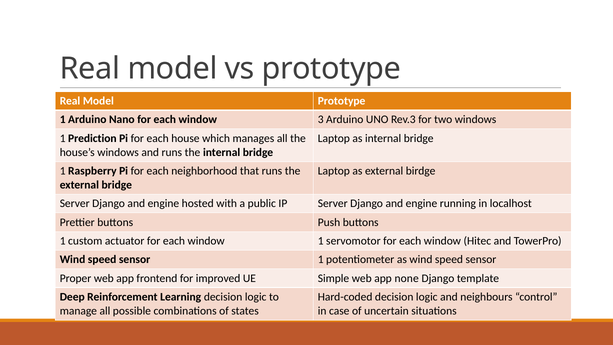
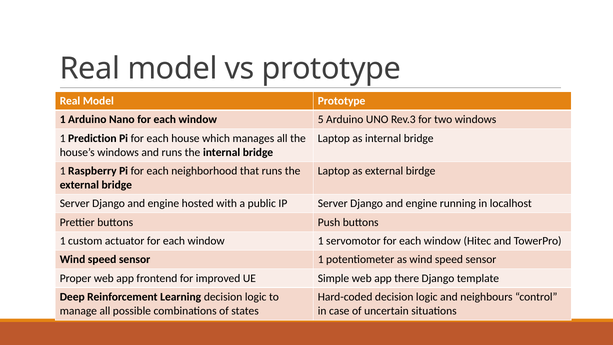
3: 3 -> 5
none: none -> there
